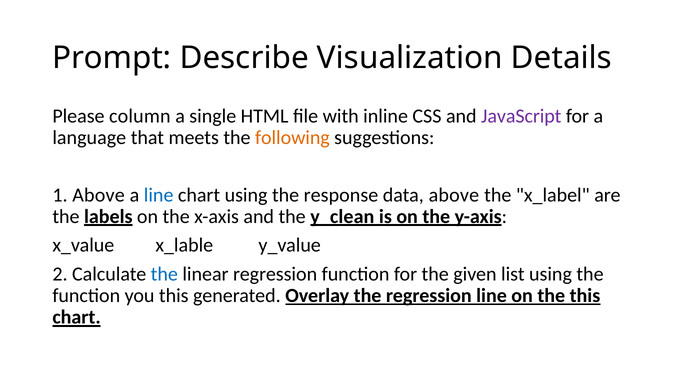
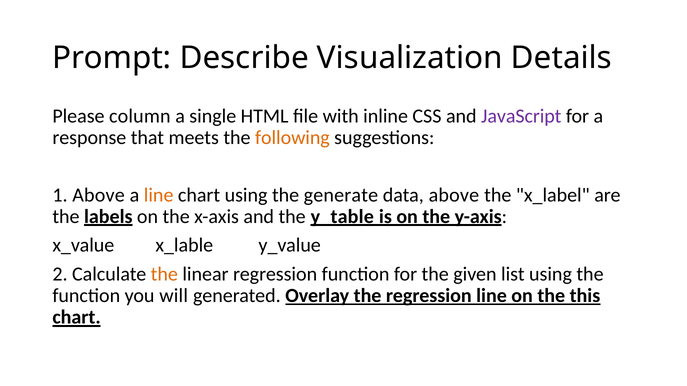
language: language -> response
line at (159, 195) colour: blue -> orange
response: response -> generate
y_clean: y_clean -> y_table
the at (164, 274) colour: blue -> orange
you this: this -> will
